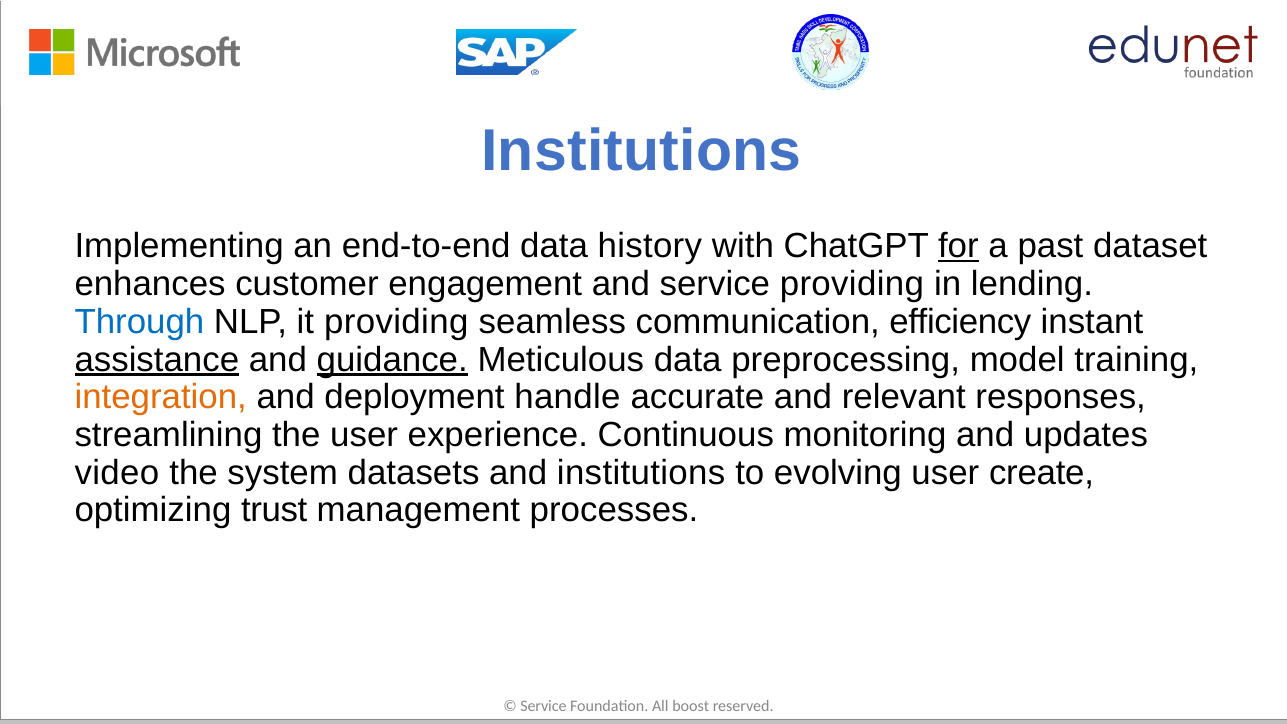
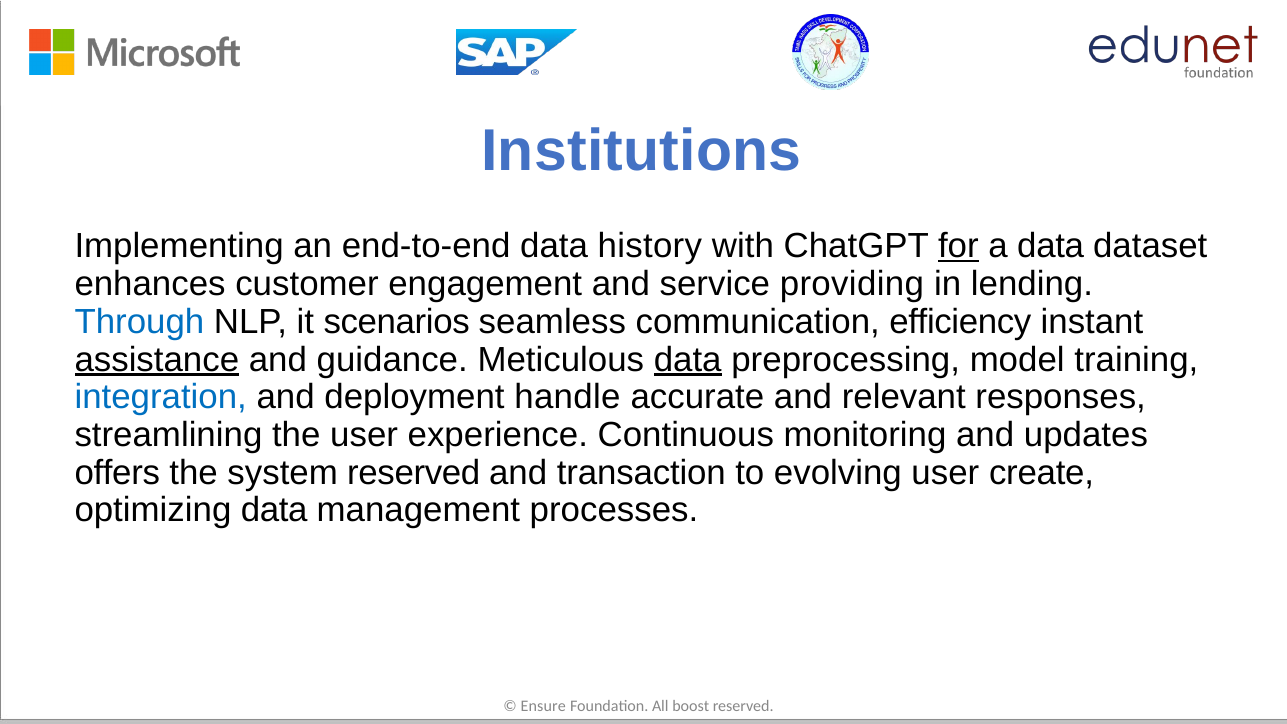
a past: past -> data
it providing: providing -> scenarios
guidance underline: present -> none
data at (688, 359) underline: none -> present
integration colour: orange -> blue
video: video -> offers
system datasets: datasets -> reserved
and institutions: institutions -> transaction
optimizing trust: trust -> data
Service at (543, 706): Service -> Ensure
